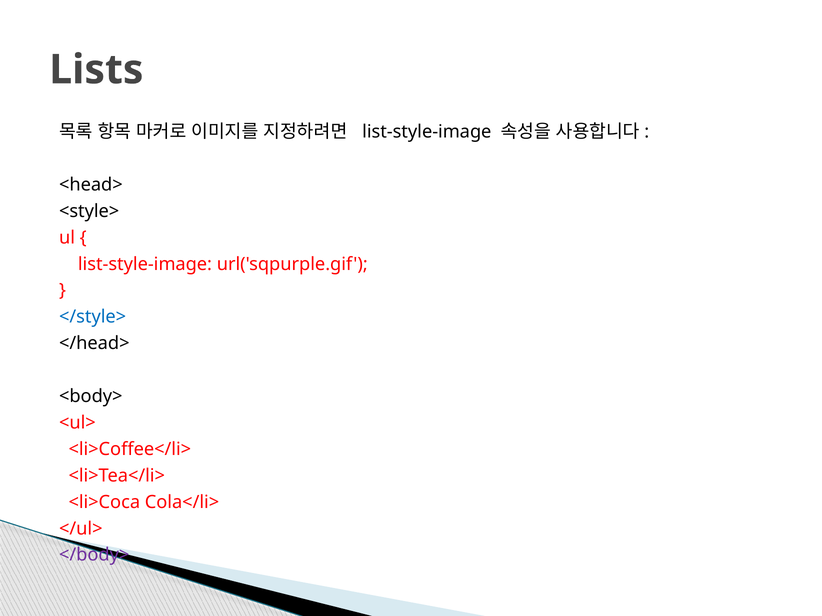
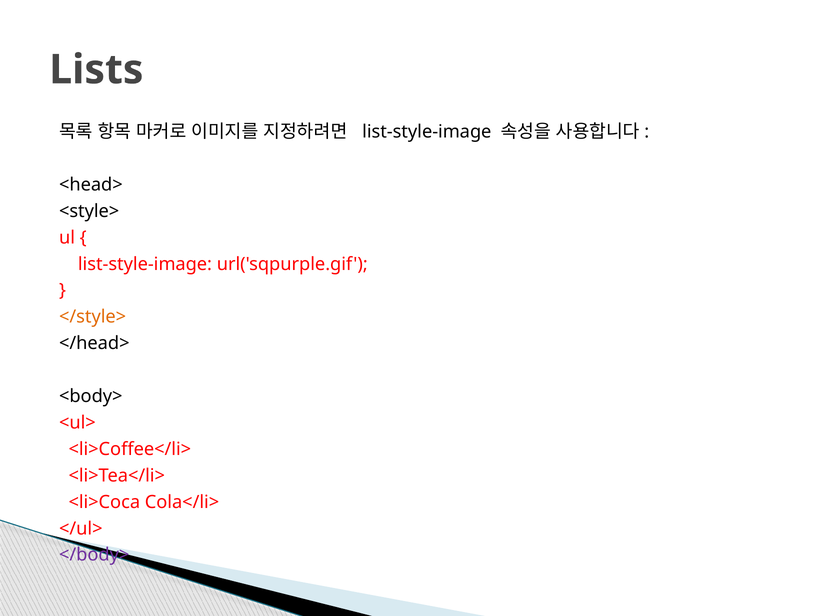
</style> colour: blue -> orange
